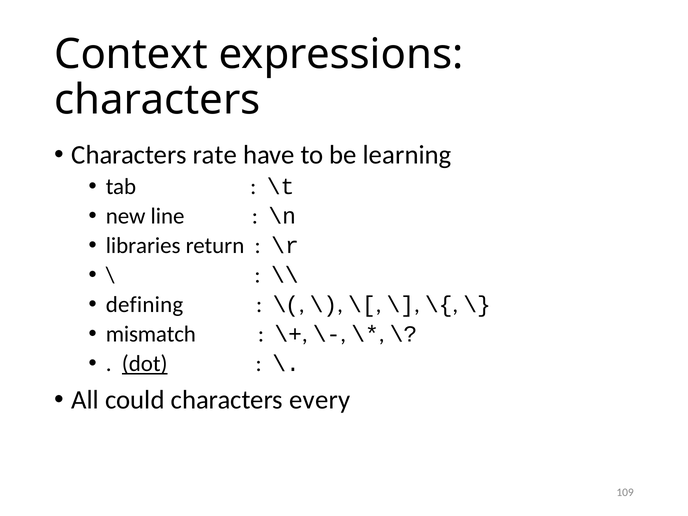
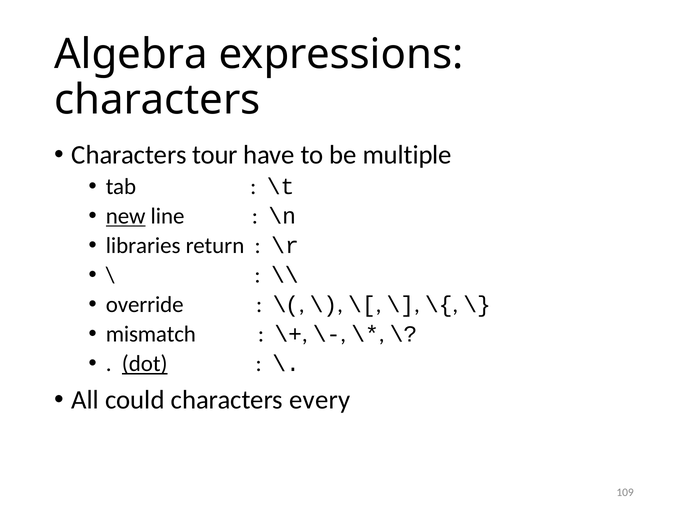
Context: Context -> Algebra
rate: rate -> tour
learning: learning -> multiple
new underline: none -> present
defining: defining -> override
